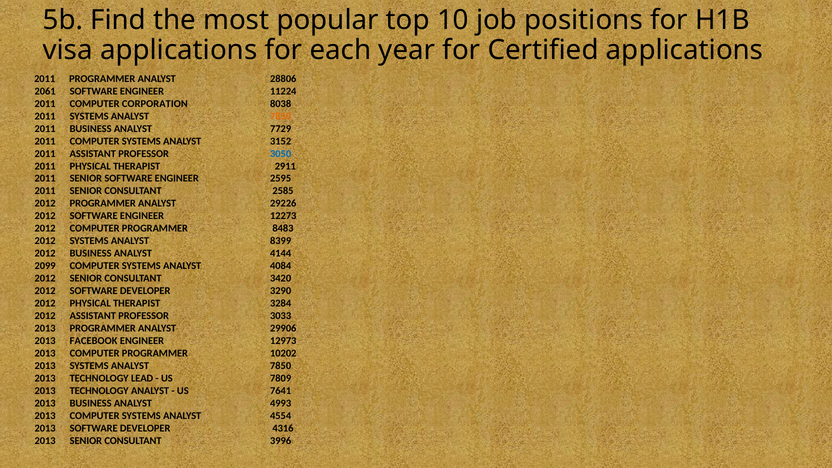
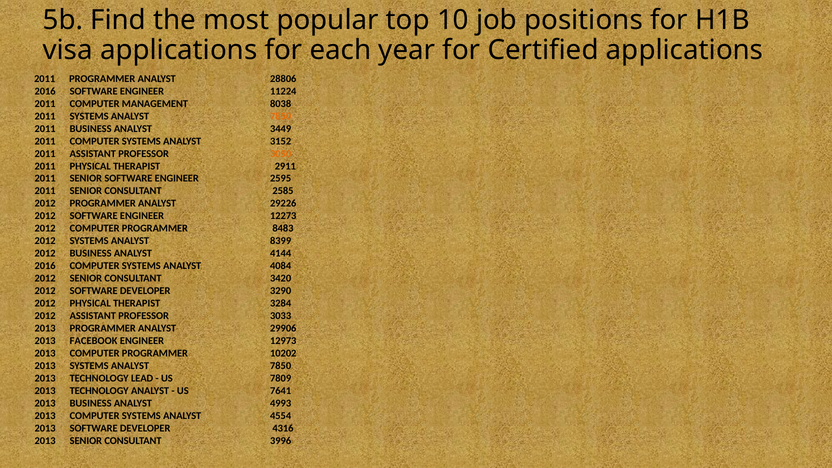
2061 at (45, 91): 2061 -> 2016
CORPORATION: CORPORATION -> MANAGEMENT
7729: 7729 -> 3449
3050 colour: blue -> orange
2099 at (45, 266): 2099 -> 2016
